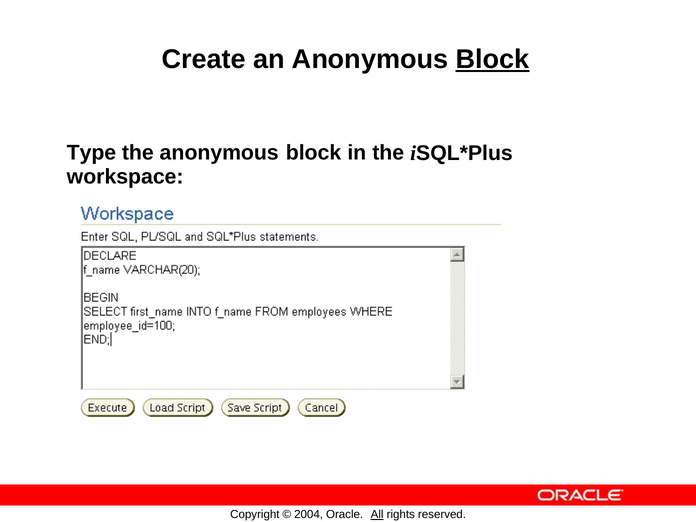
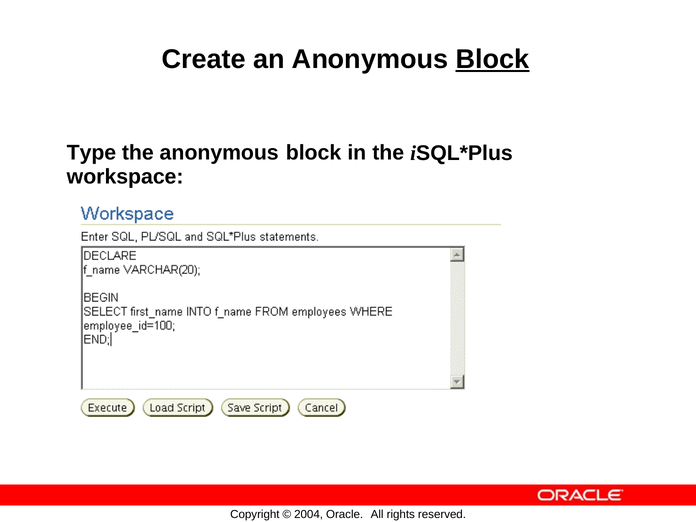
All underline: present -> none
